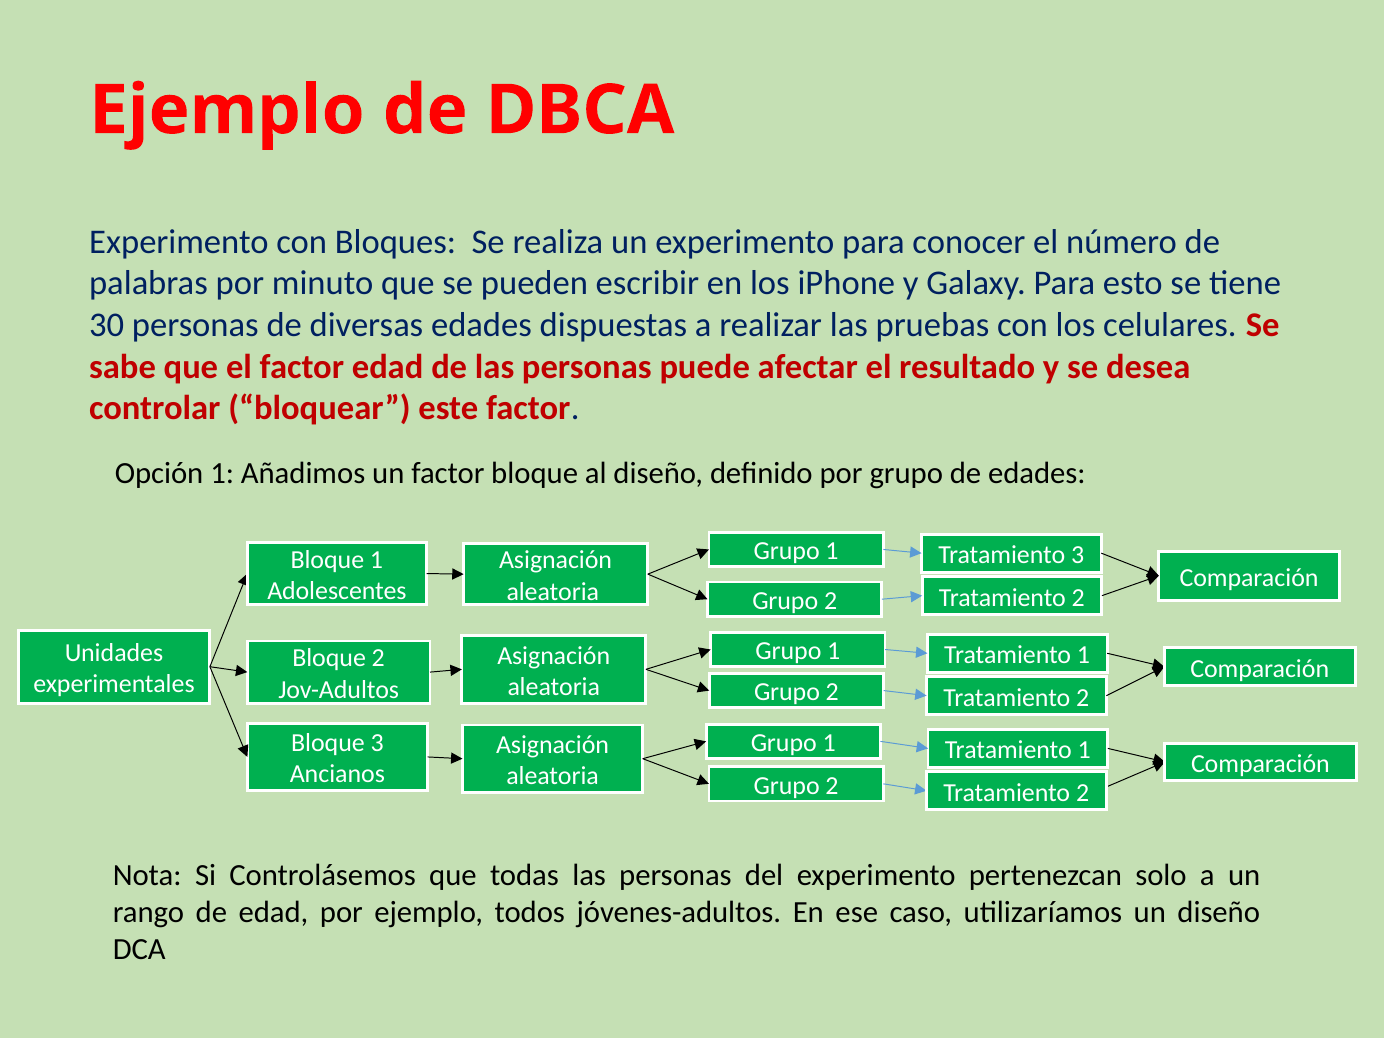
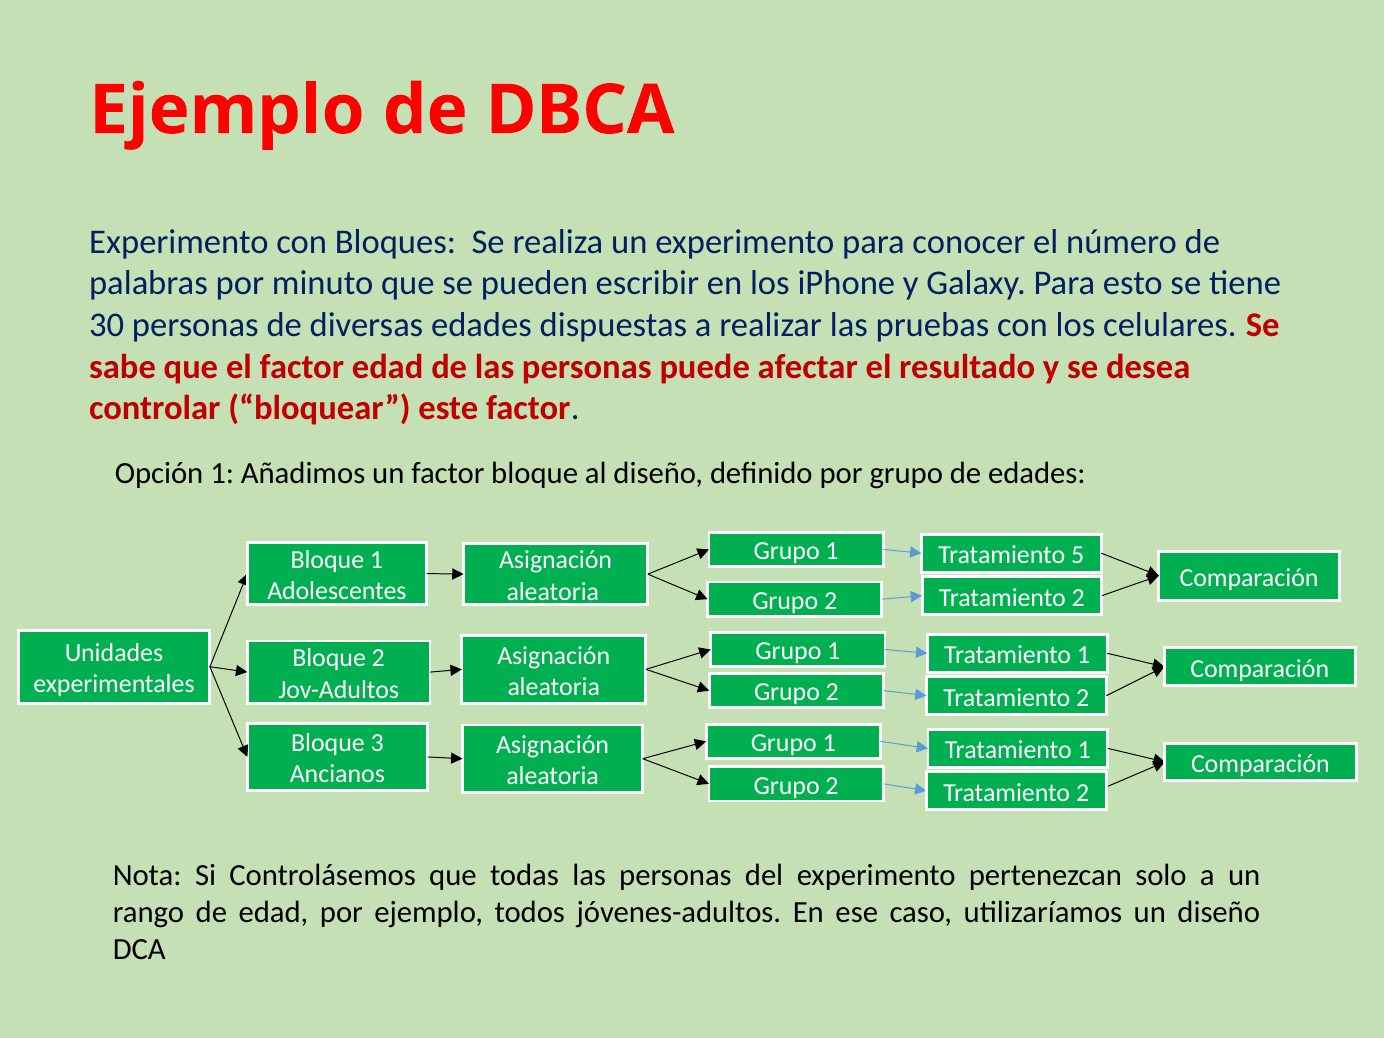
Tratamiento 3: 3 -> 5
